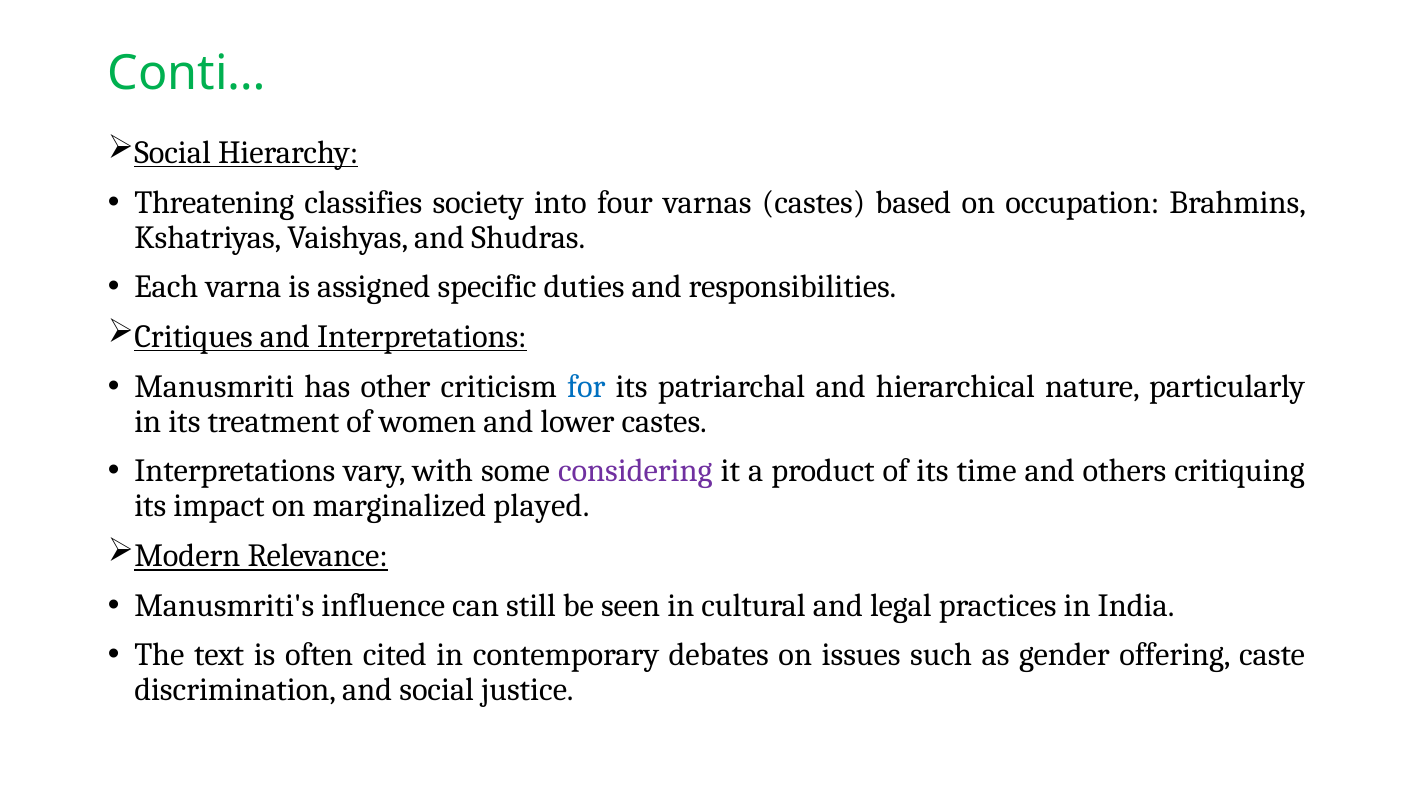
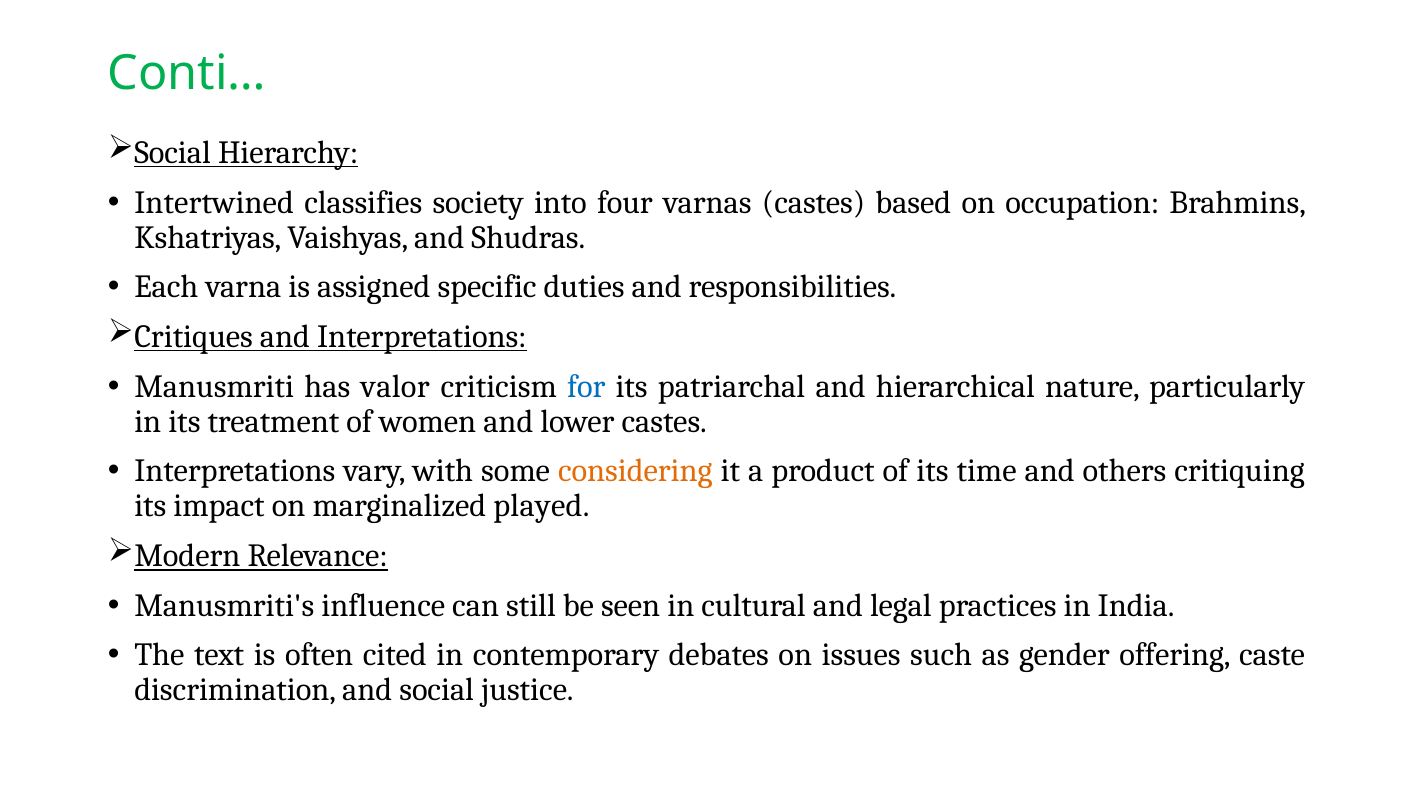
Threatening: Threatening -> Intertwined
other: other -> valor
considering colour: purple -> orange
